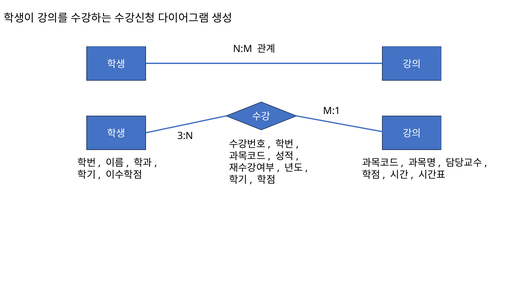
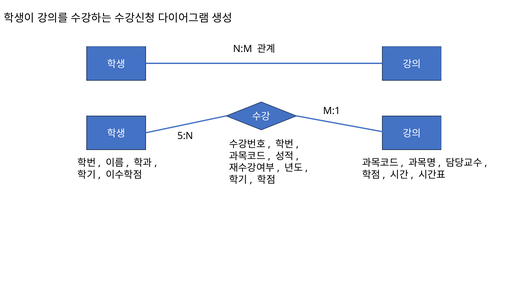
3:N: 3:N -> 5:N
